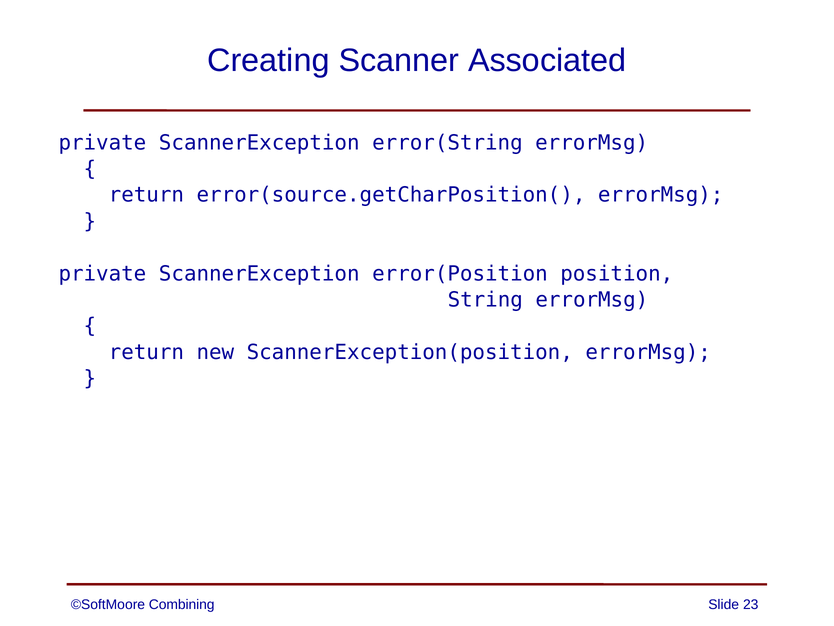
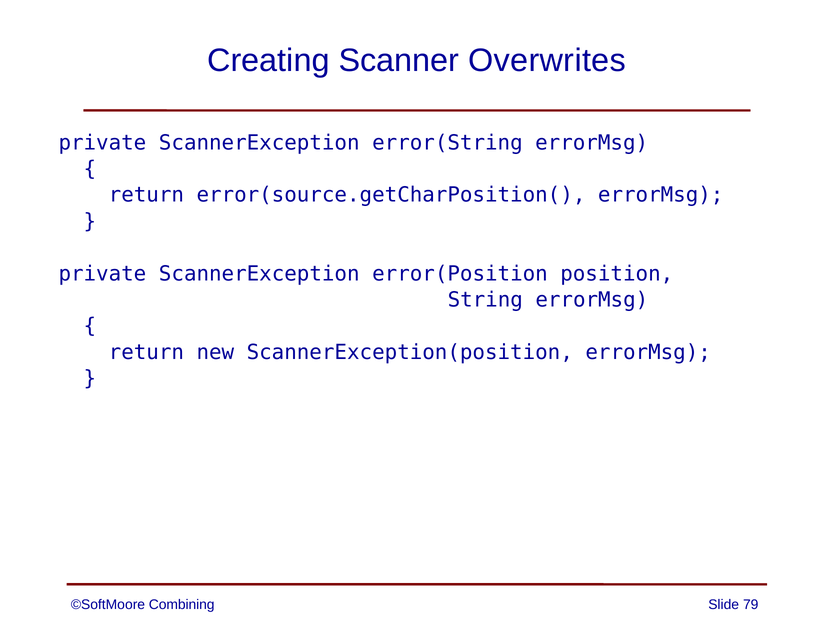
Associated: Associated -> Overwrites
23: 23 -> 79
